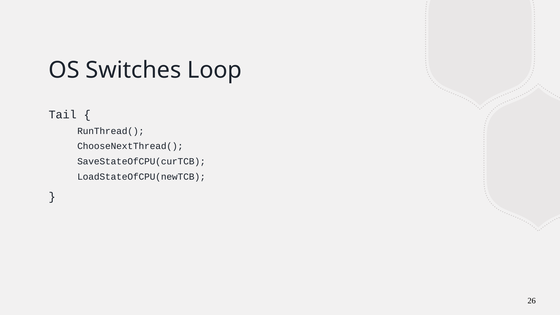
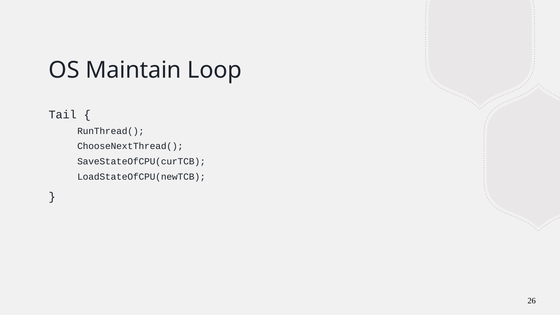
Switches: Switches -> Maintain
